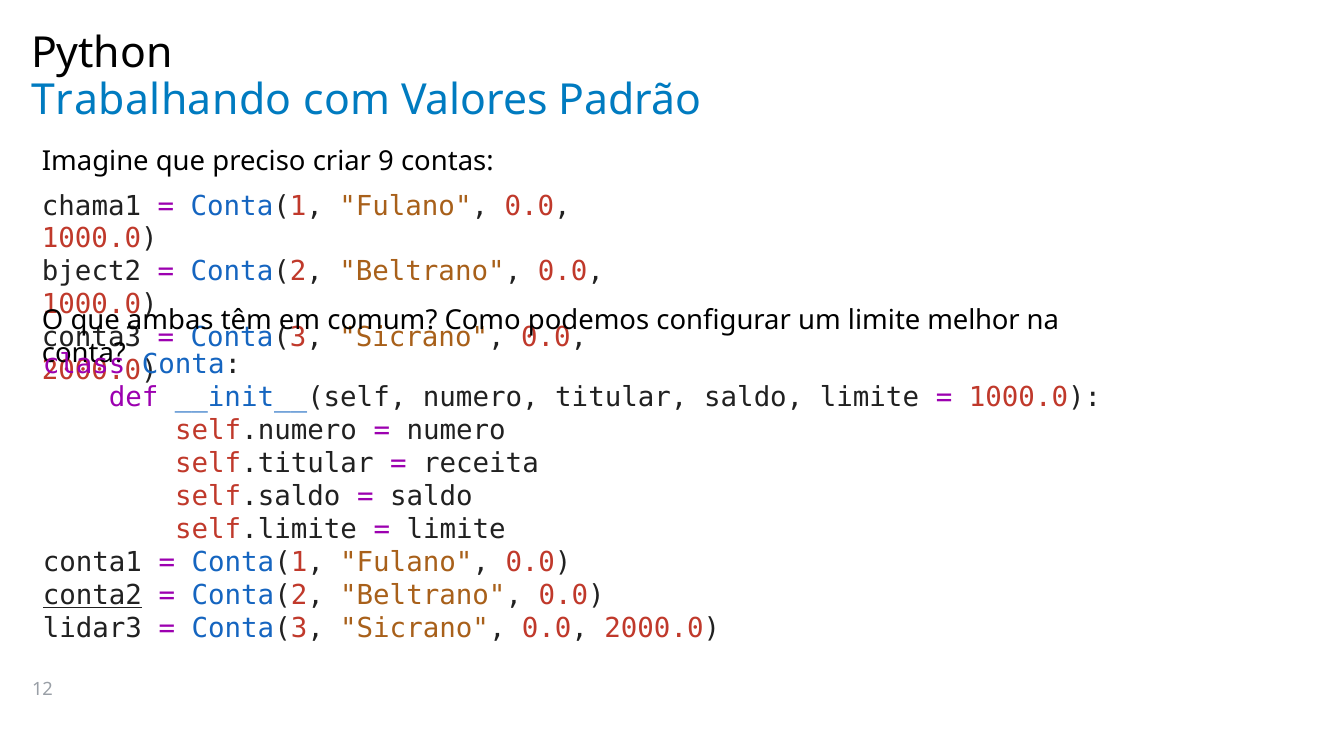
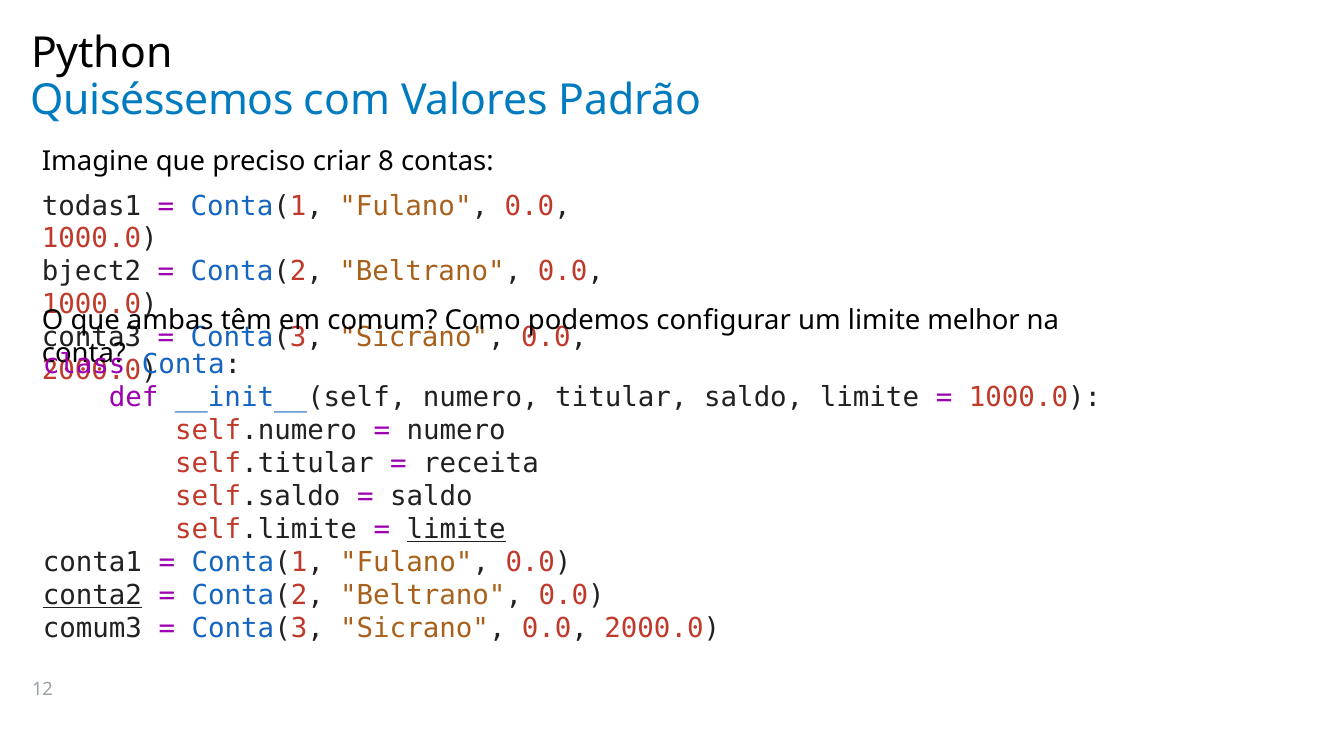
Trabalhando: Trabalhando -> Quiséssemos
9: 9 -> 8
chama1: chama1 -> todas1
limite at (456, 530) underline: none -> present
lidar3: lidar3 -> comum3
